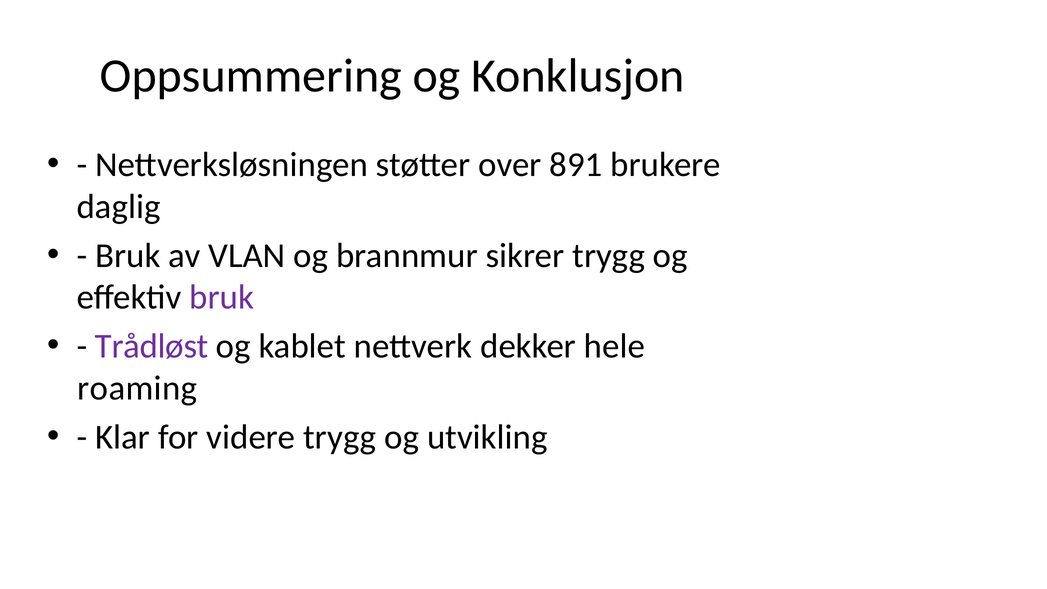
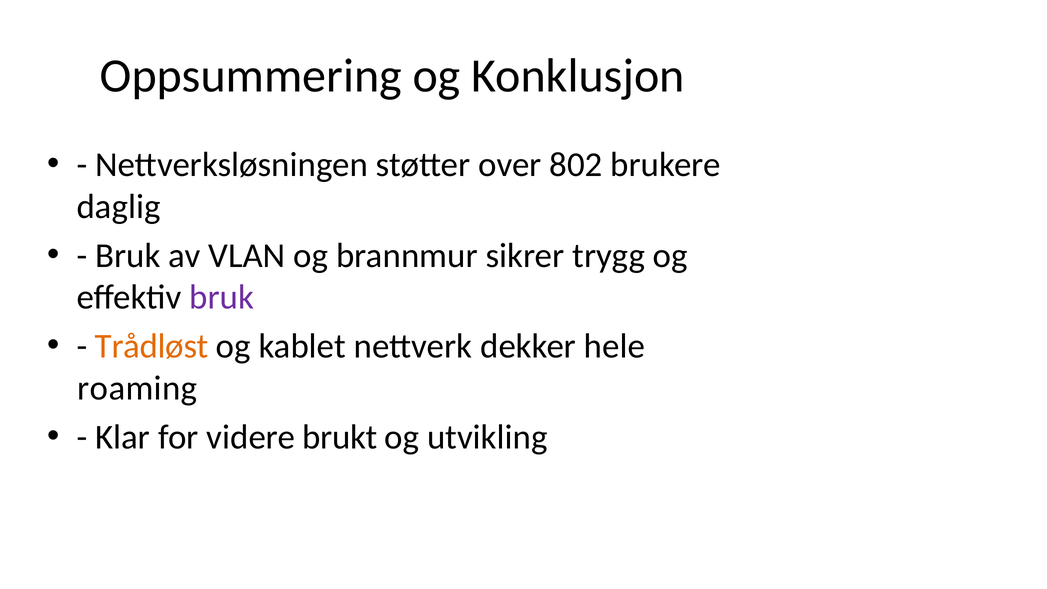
891: 891 -> 802
Trådløst colour: purple -> orange
videre trygg: trygg -> brukt
